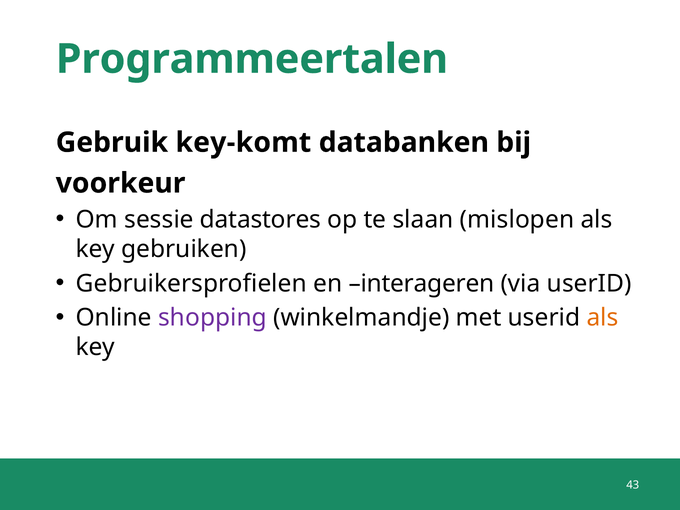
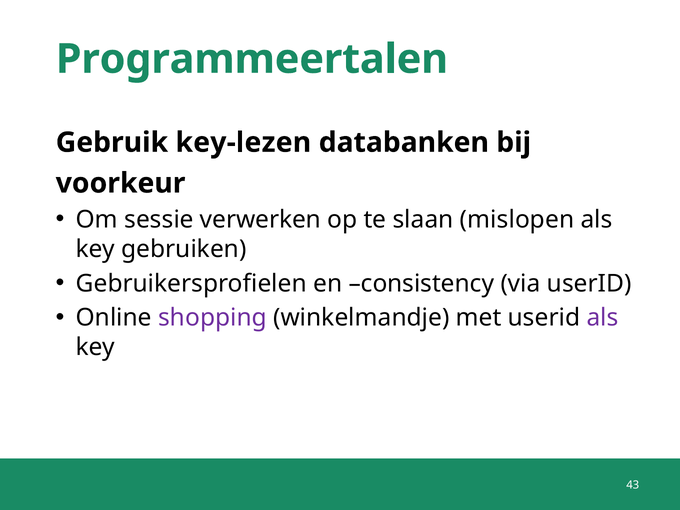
key-komt: key-komt -> key-lezen
datastores: datastores -> verwerken
interageren: interageren -> consistency
als at (602, 318) colour: orange -> purple
